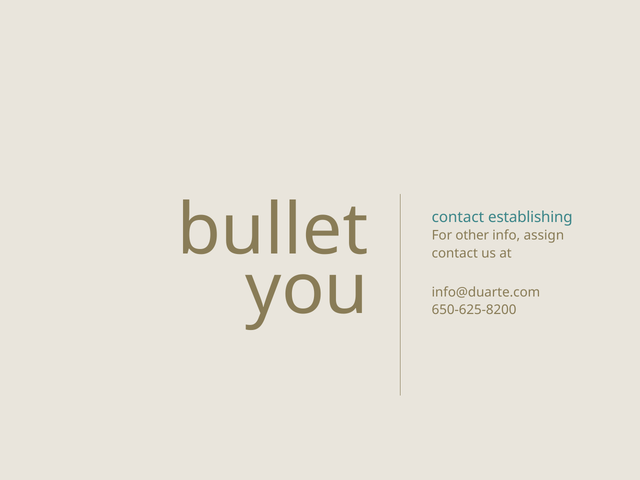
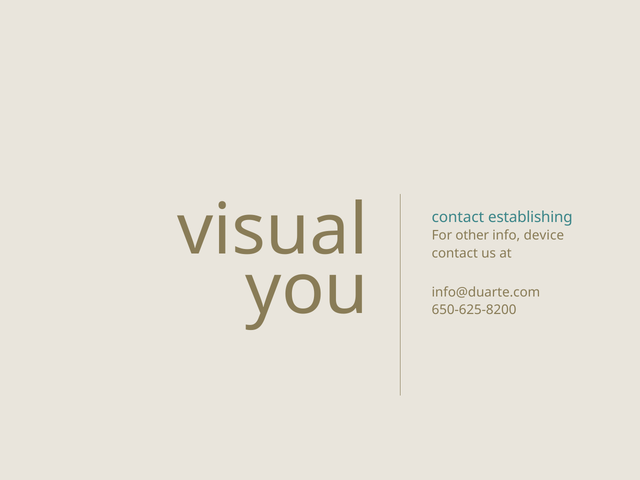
bullet: bullet -> visual
assign: assign -> device
